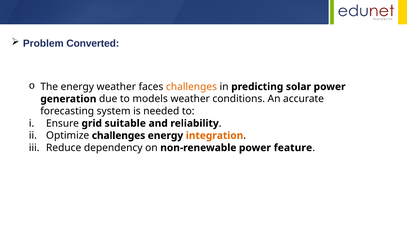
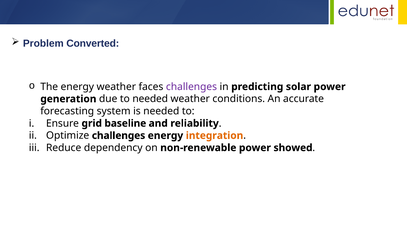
challenges at (191, 87) colour: orange -> purple
to models: models -> needed
suitable: suitable -> baseline
feature: feature -> showed
